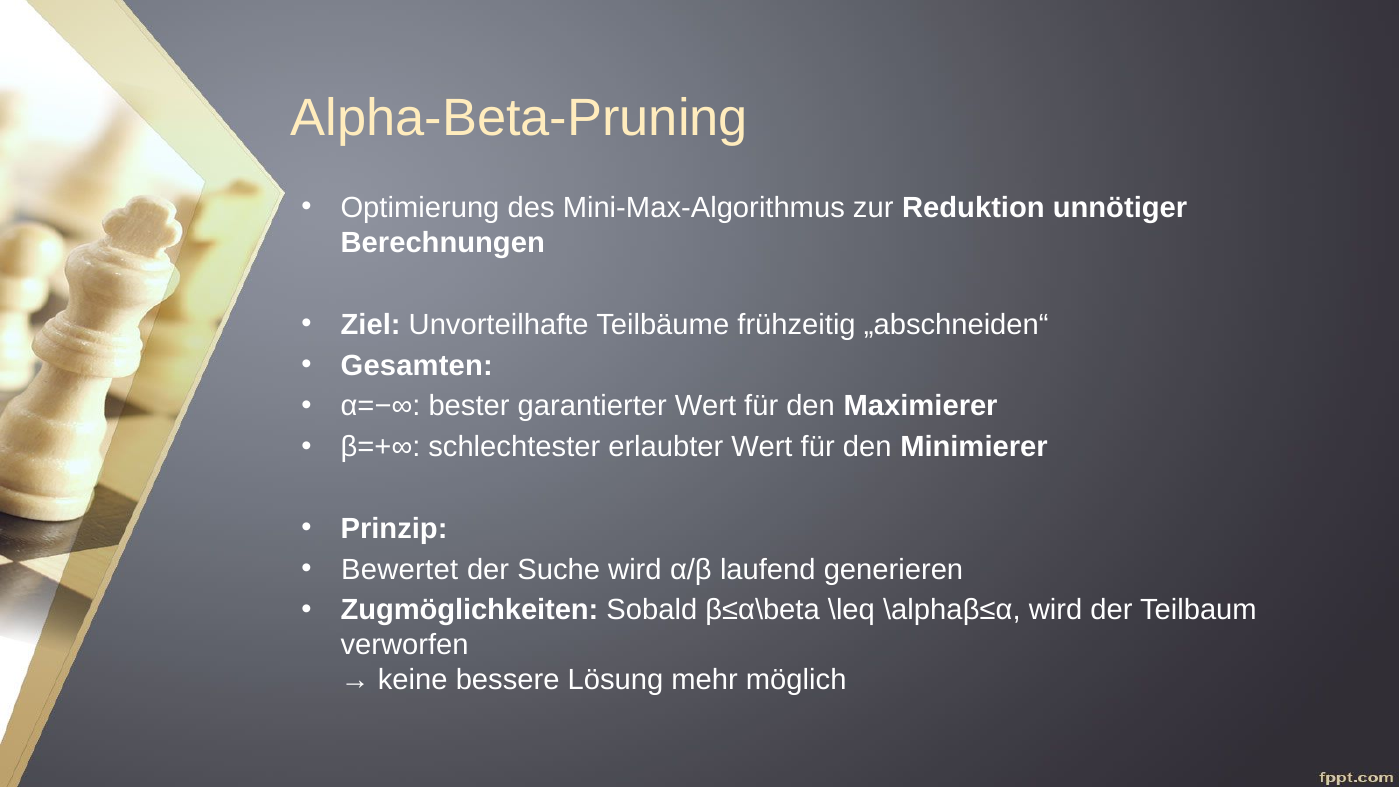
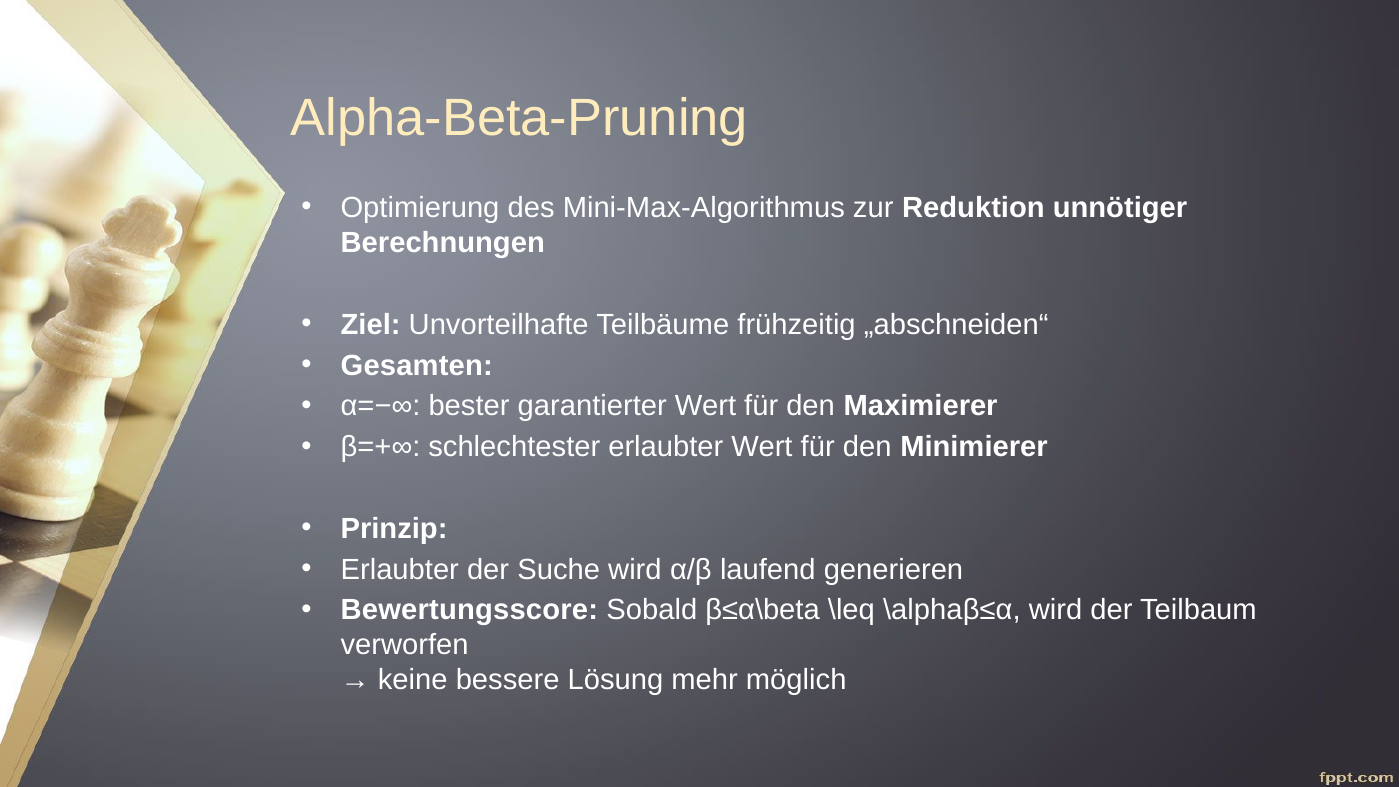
Bewertet at (400, 569): Bewertet -> Erlaubter
Zugmöglichkeiten: Zugmöglichkeiten -> Bewertungsscore
